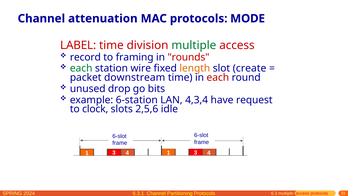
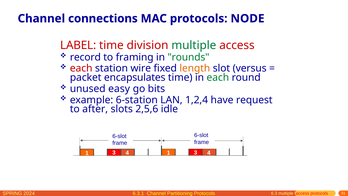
attenuation: attenuation -> connections
MODE: MODE -> NODE
rounds colour: red -> green
each at (81, 68) colour: green -> red
create: create -> versus
downstream: downstream -> encapsulates
each at (218, 77) colour: red -> green
drop: drop -> easy
4,3,4: 4,3,4 -> 1,2,4
clock: clock -> after
